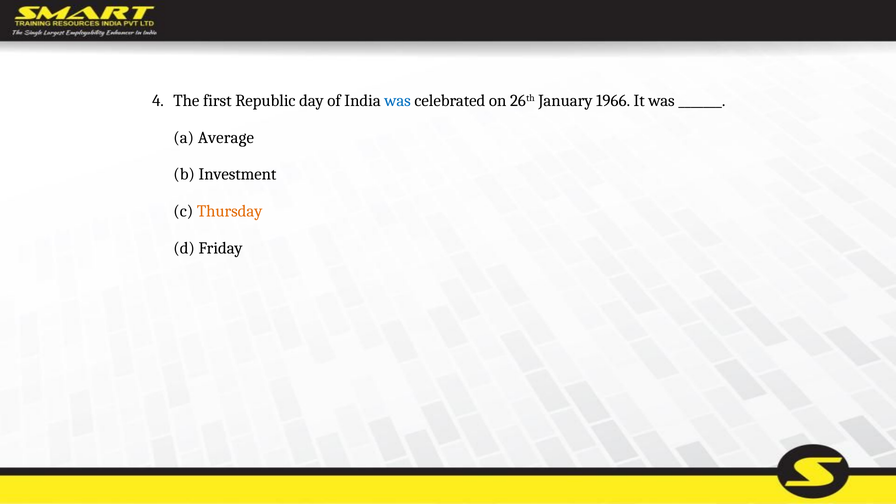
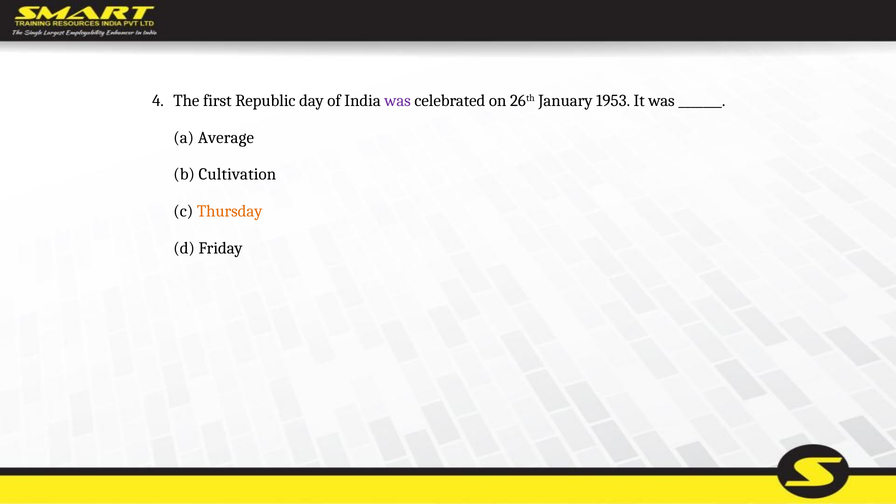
was at (398, 101) colour: blue -> purple
1966: 1966 -> 1953
Investment: Investment -> Cultivation
